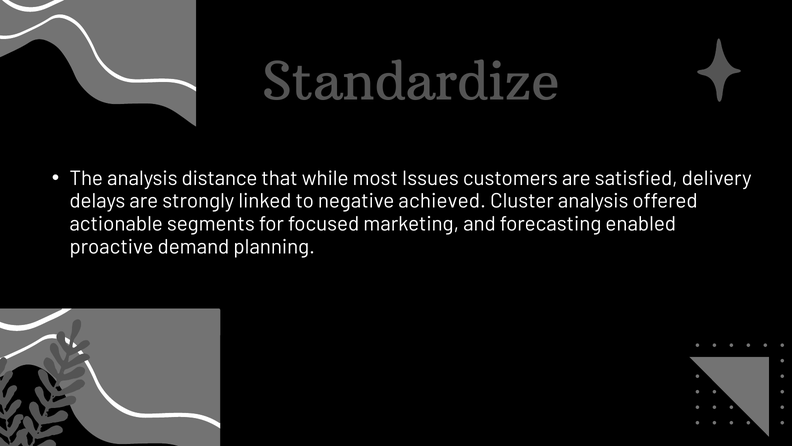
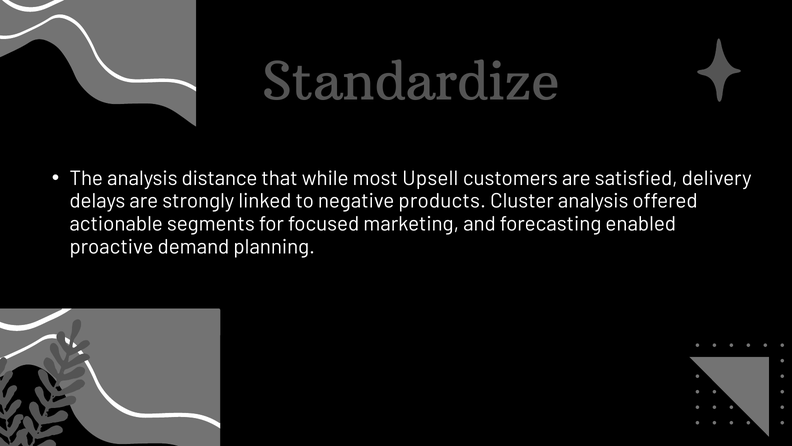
Issues: Issues -> Upsell
achieved: achieved -> products
